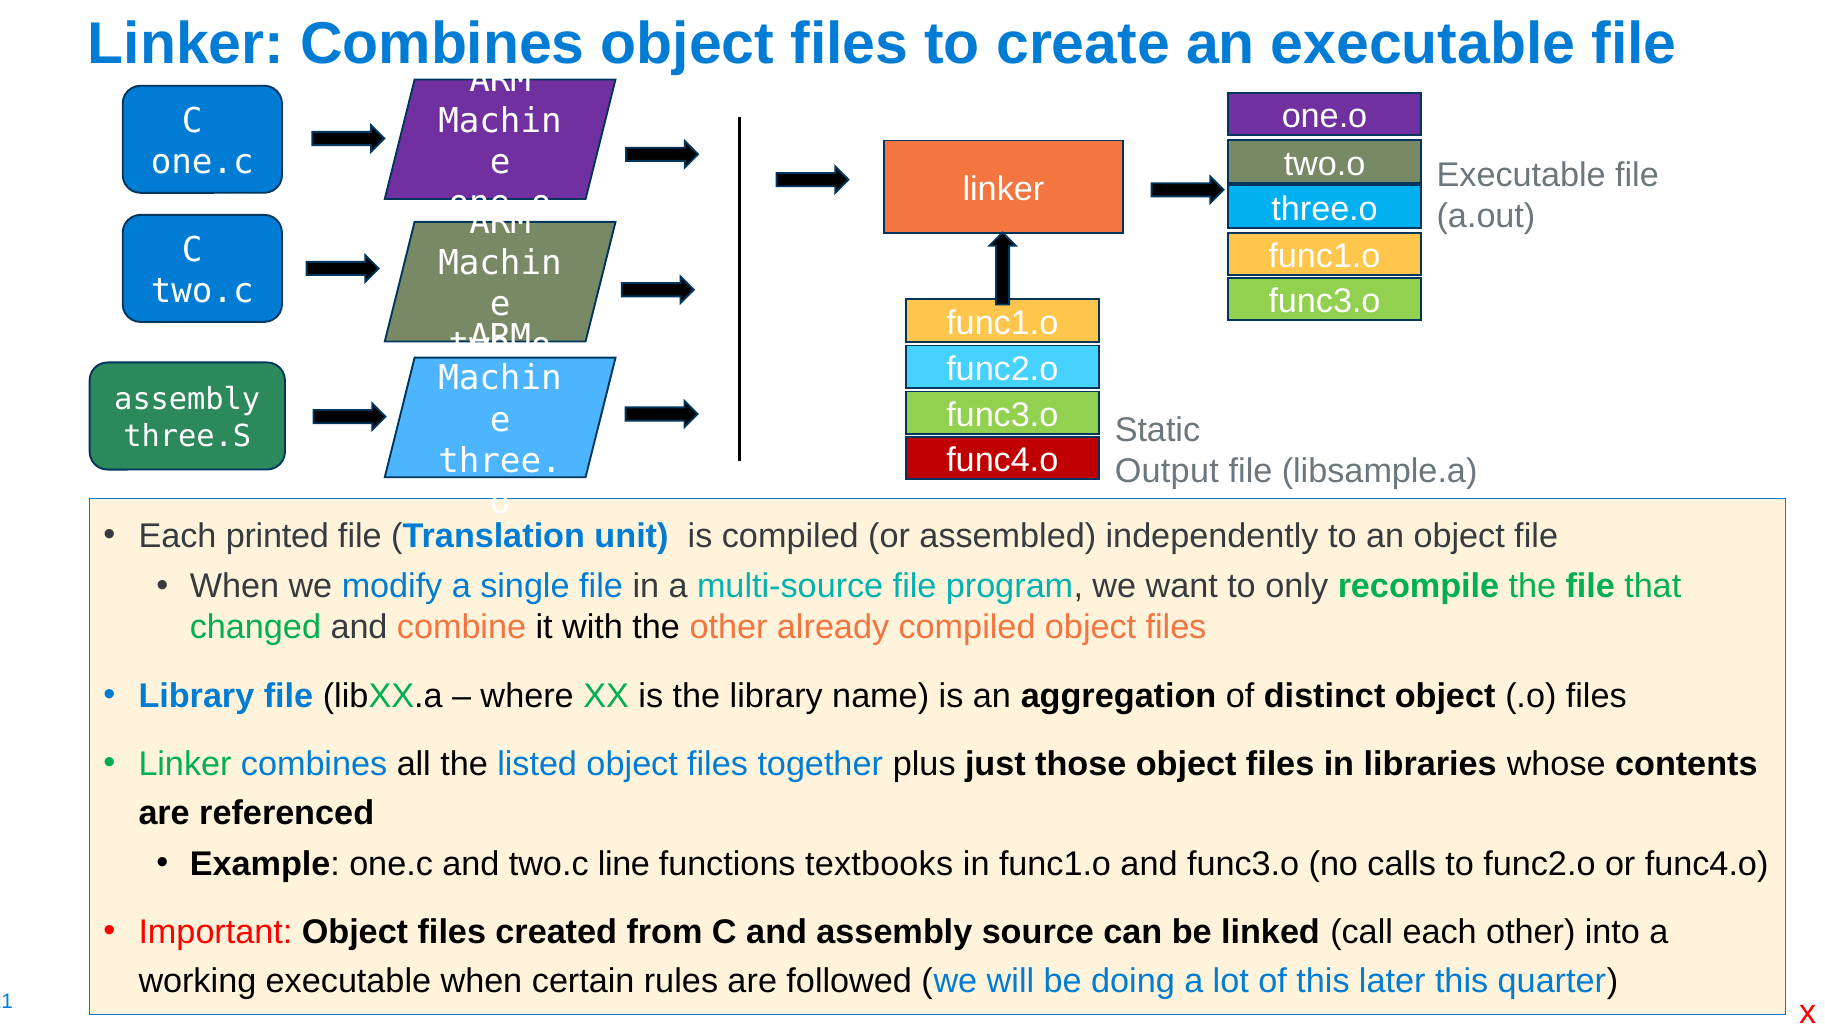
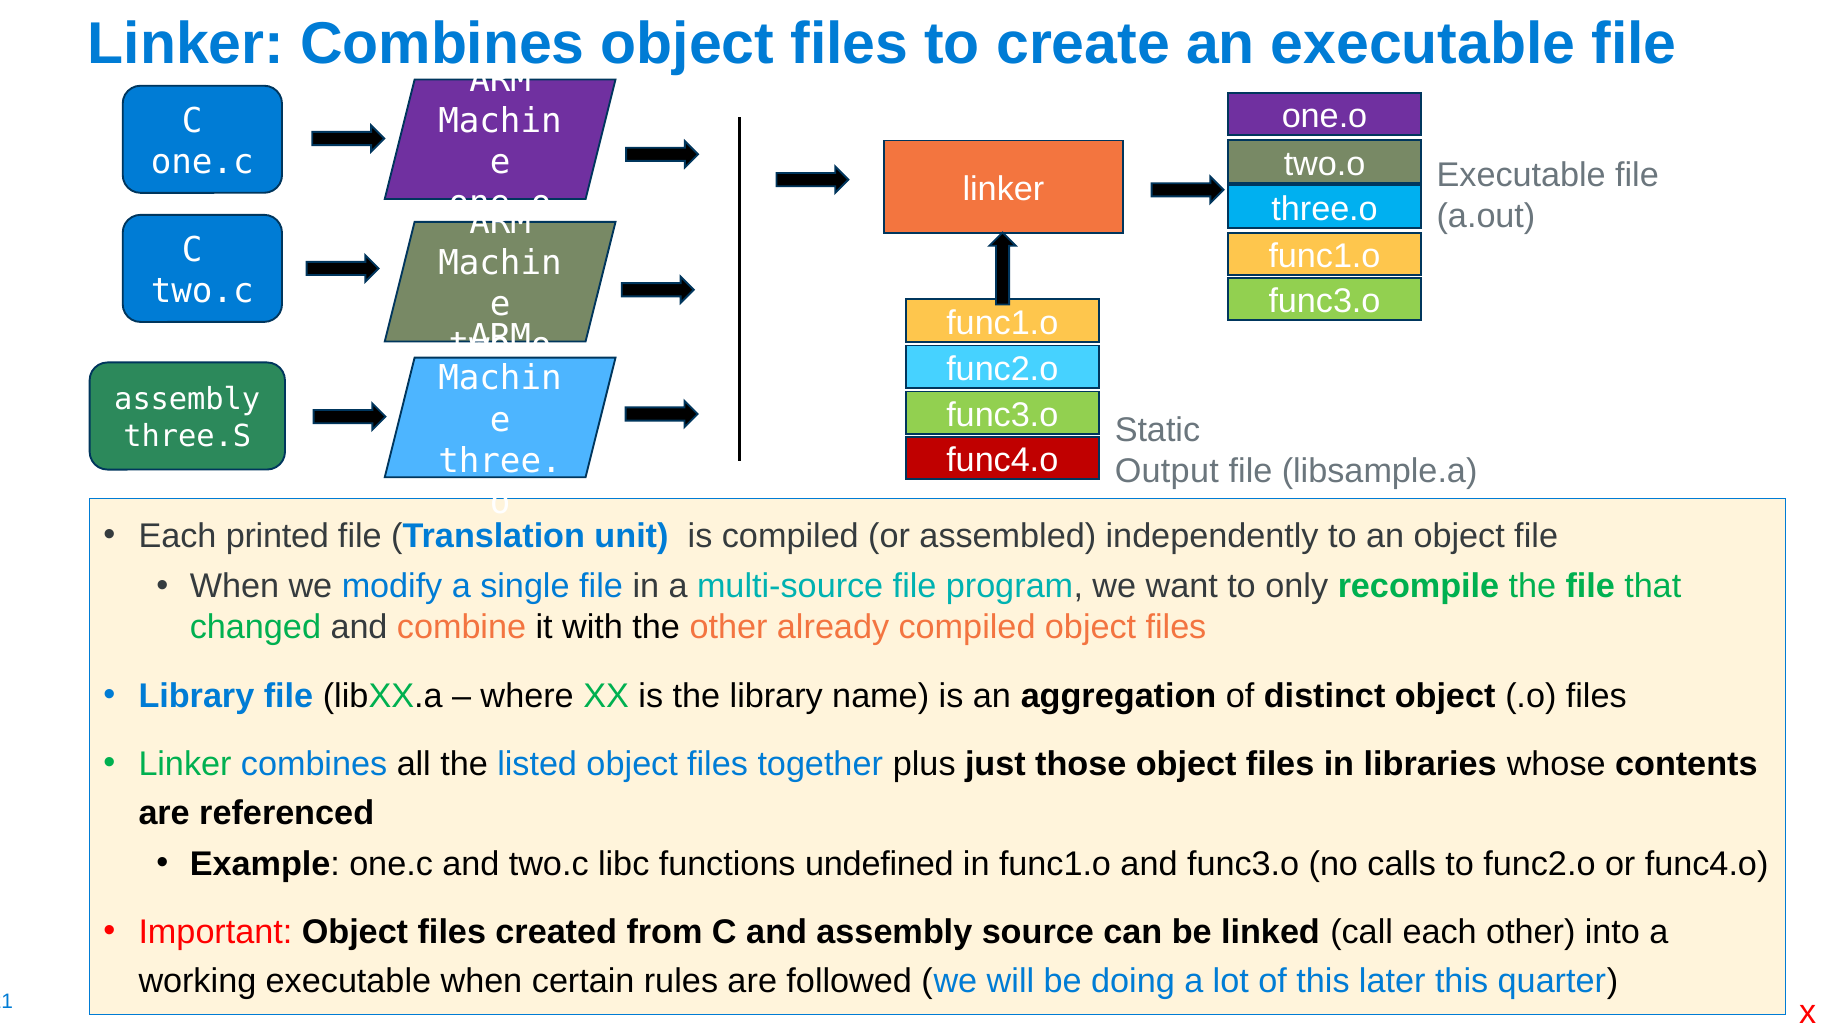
line: line -> libc
textbooks: textbooks -> undefined
